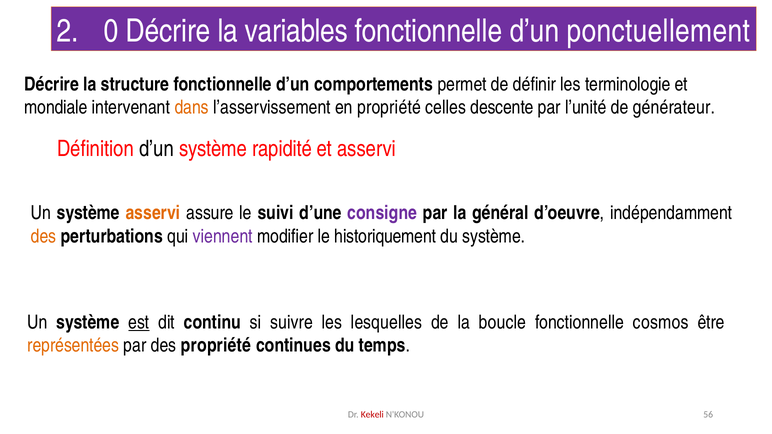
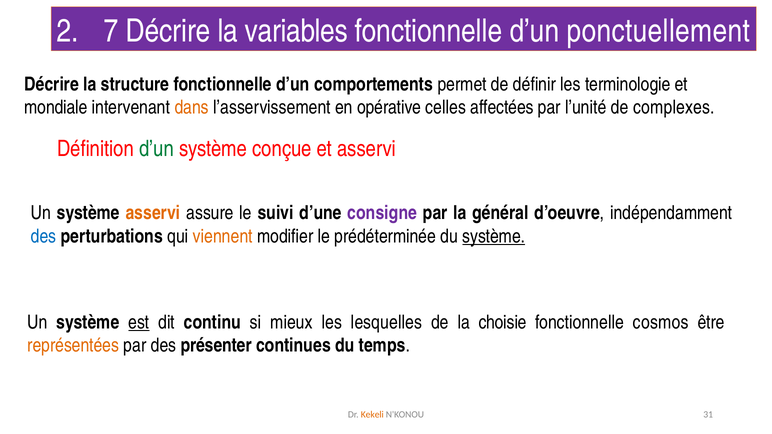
0: 0 -> 7
en propriété: propriété -> opérative
descente: descente -> affectées
générateur: générateur -> complexes
d’un at (157, 149) colour: black -> green
rapidité: rapidité -> conçue
des at (44, 236) colour: orange -> blue
viennent colour: purple -> orange
historiquement: historiquement -> prédéterminée
système at (494, 236) underline: none -> present
suivre: suivre -> mieux
boucle: boucle -> choisie
des propriété: propriété -> présenter
Kekeli colour: red -> orange
56: 56 -> 31
